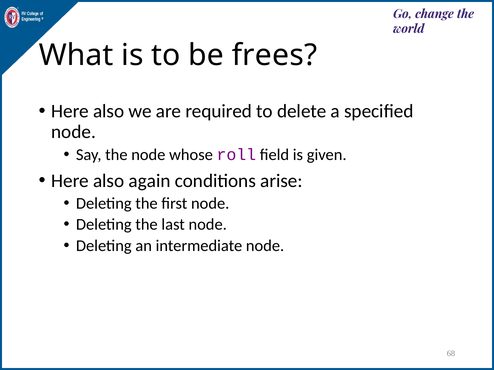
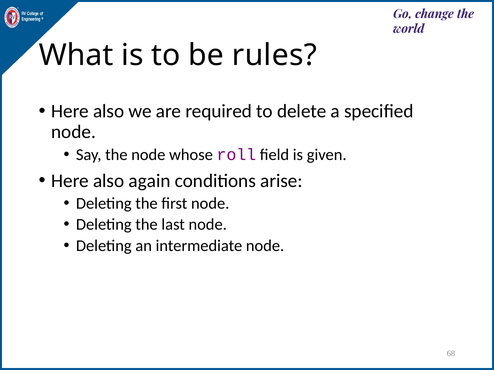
frees: frees -> rules
